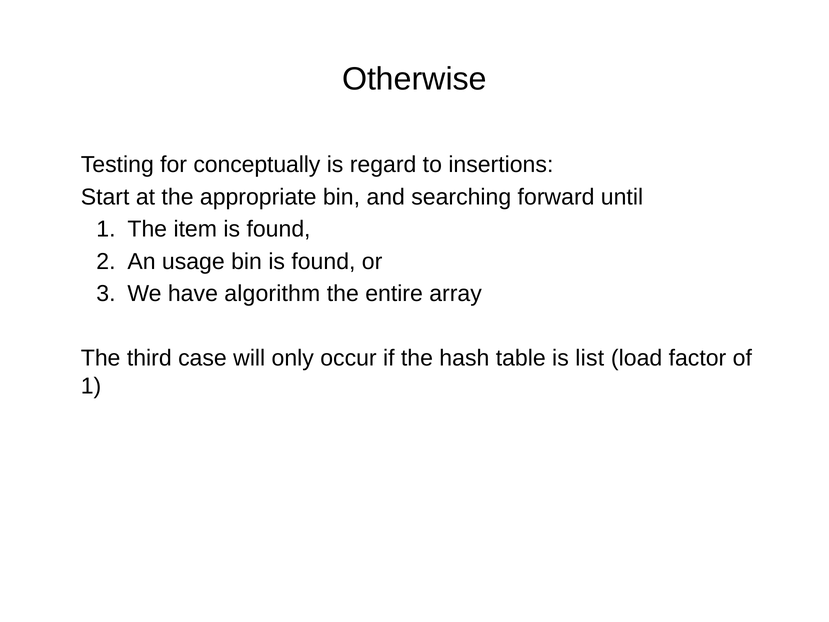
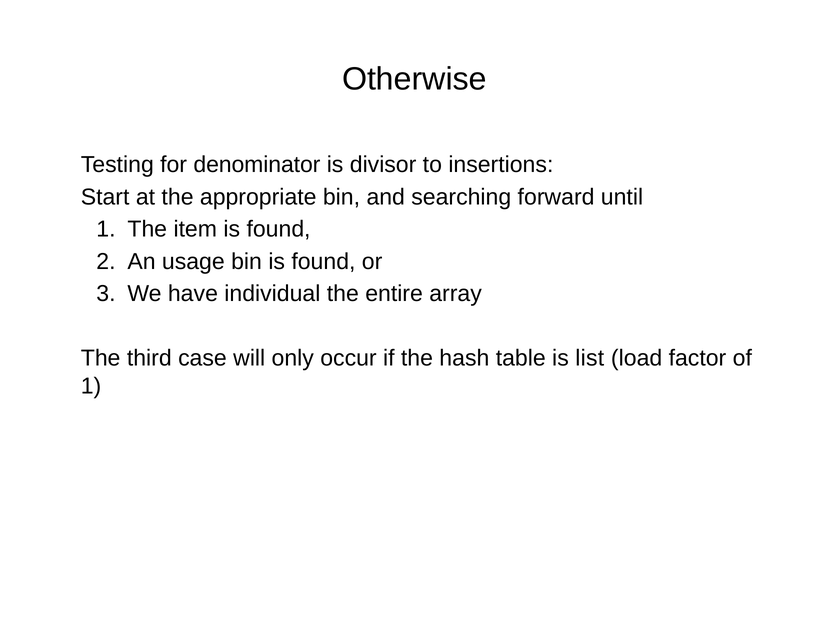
conceptually: conceptually -> denominator
regard: regard -> divisor
algorithm: algorithm -> individual
